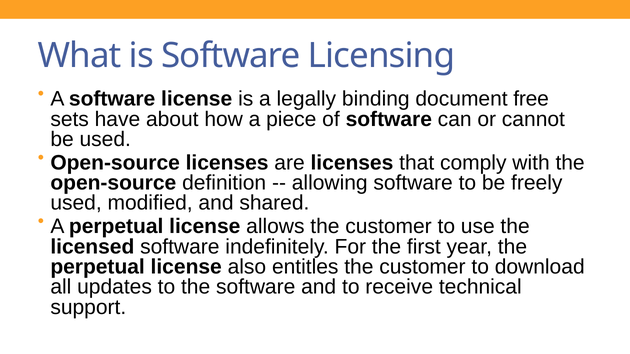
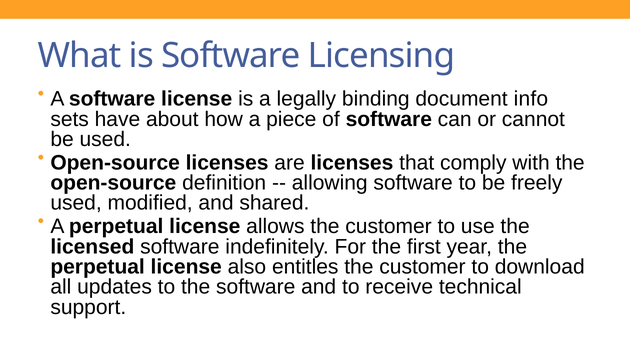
free: free -> info
